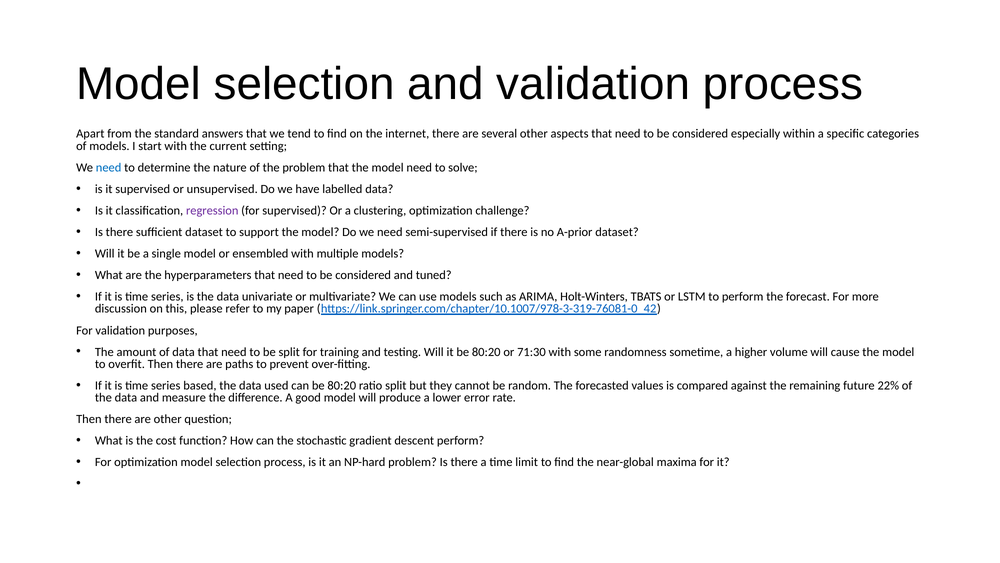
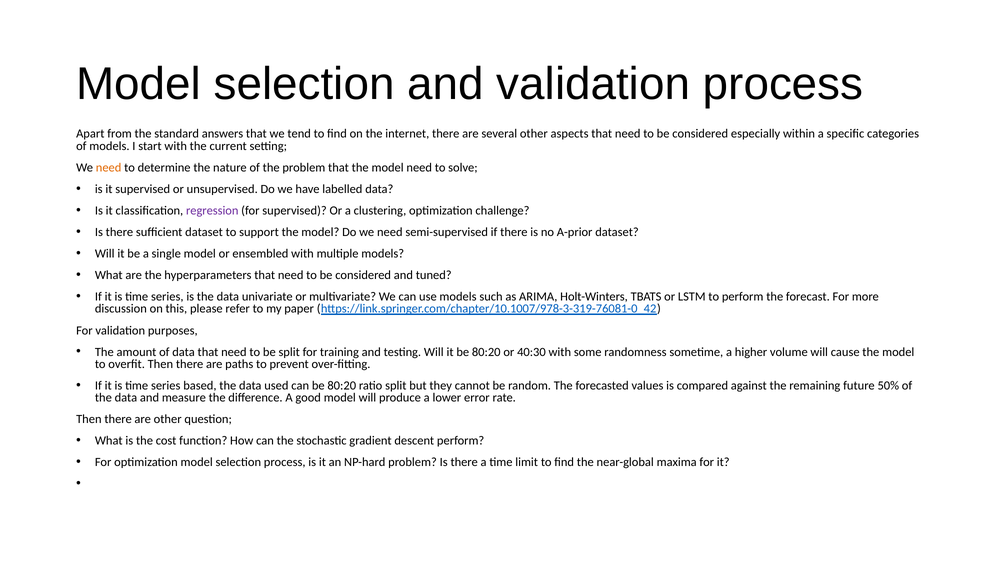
need at (109, 167) colour: blue -> orange
71:30: 71:30 -> 40:30
22%: 22% -> 50%
